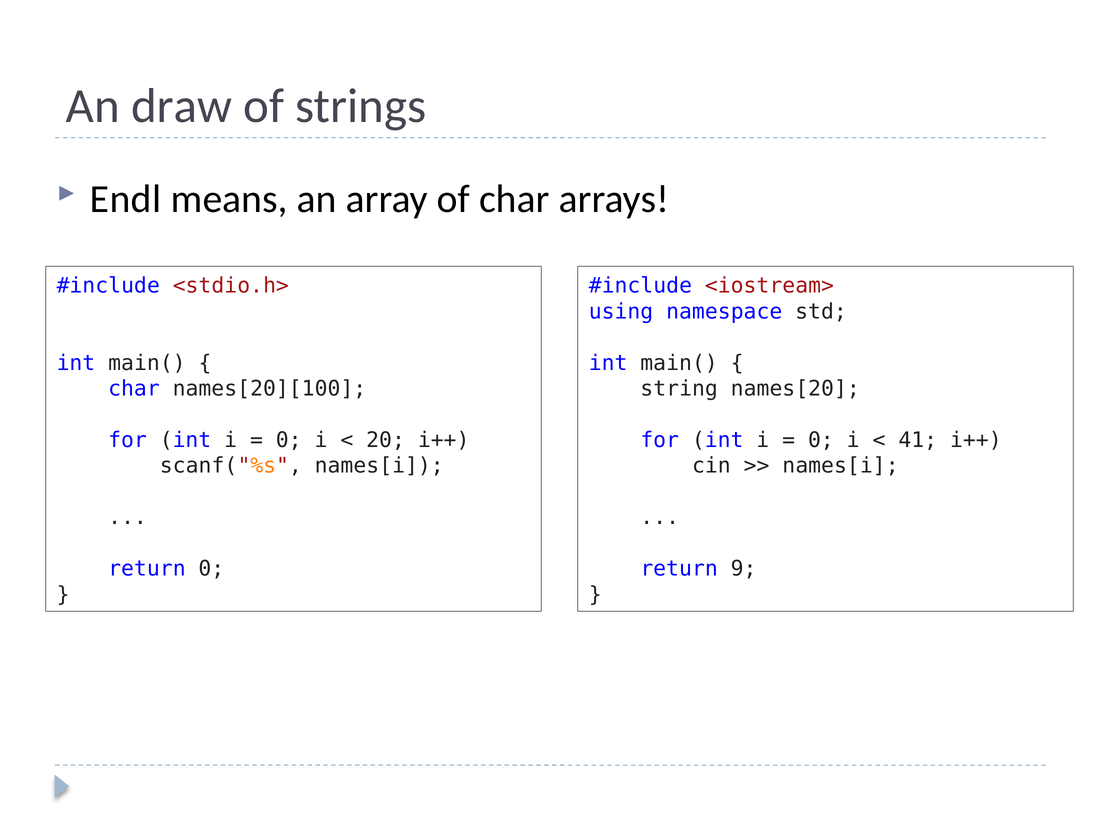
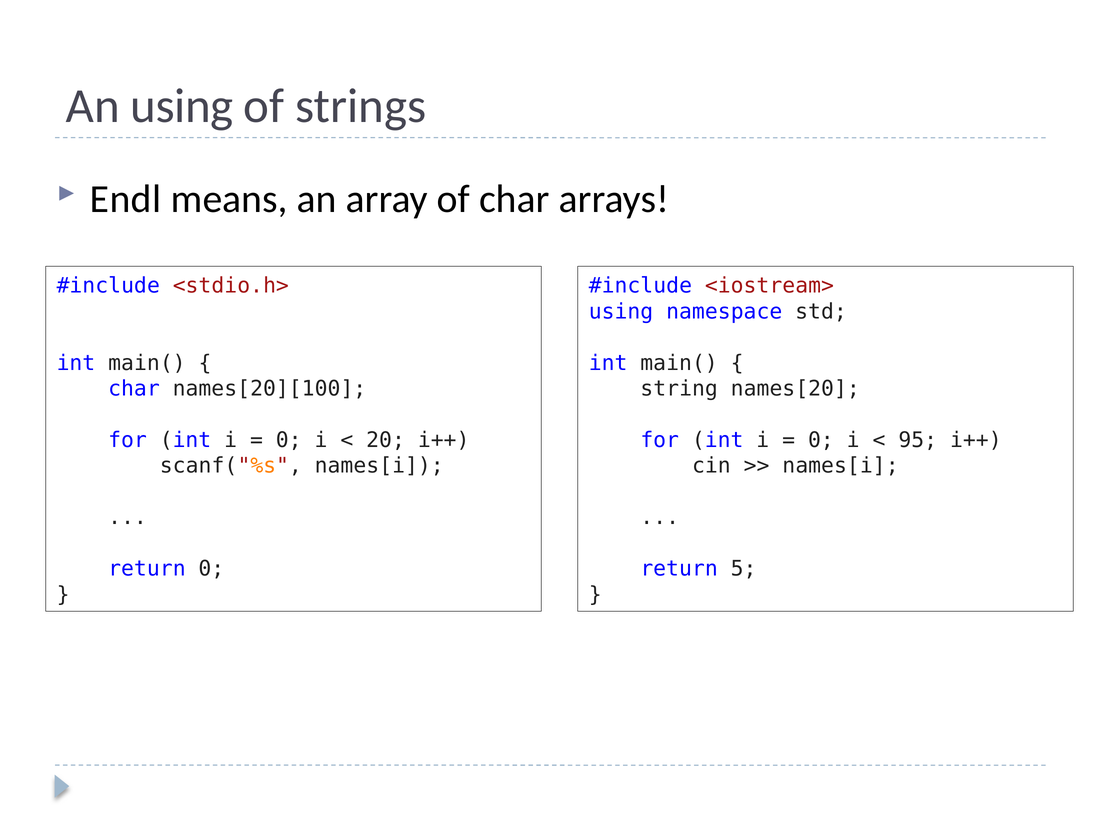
An draw: draw -> using
41: 41 -> 95
9: 9 -> 5
